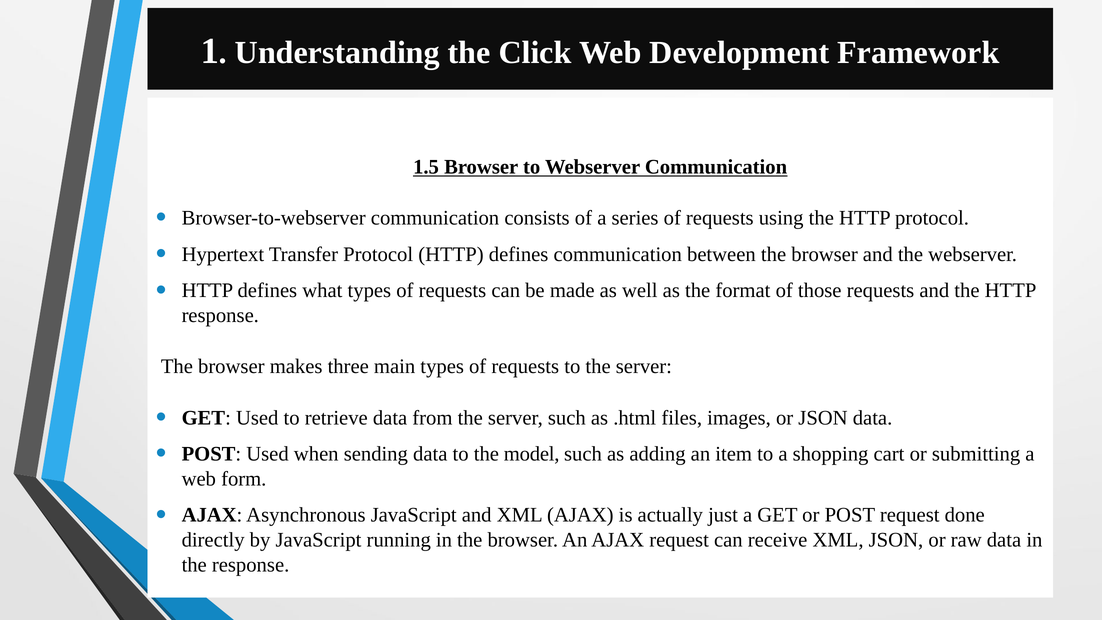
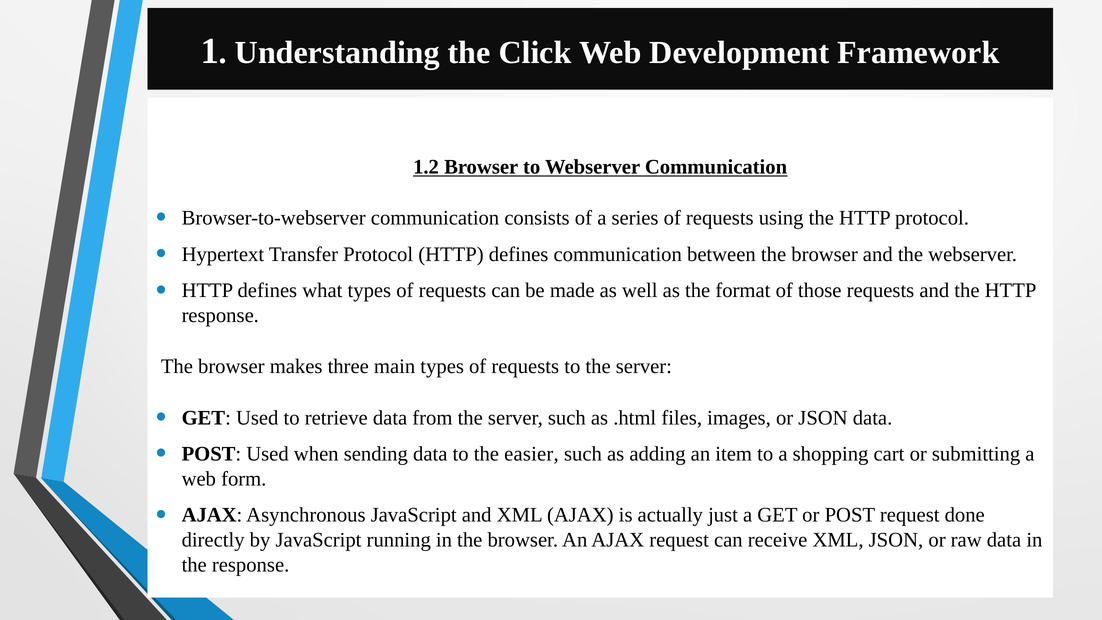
1.5: 1.5 -> 1.2
model: model -> easier
